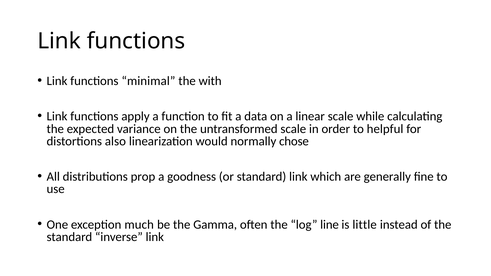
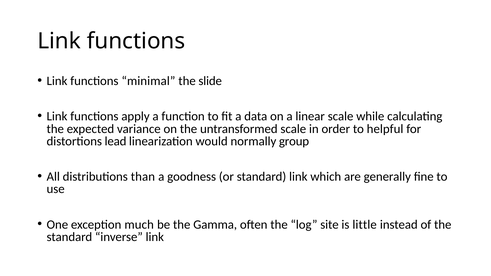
with: with -> slide
also: also -> lead
chose: chose -> group
prop: prop -> than
line: line -> site
